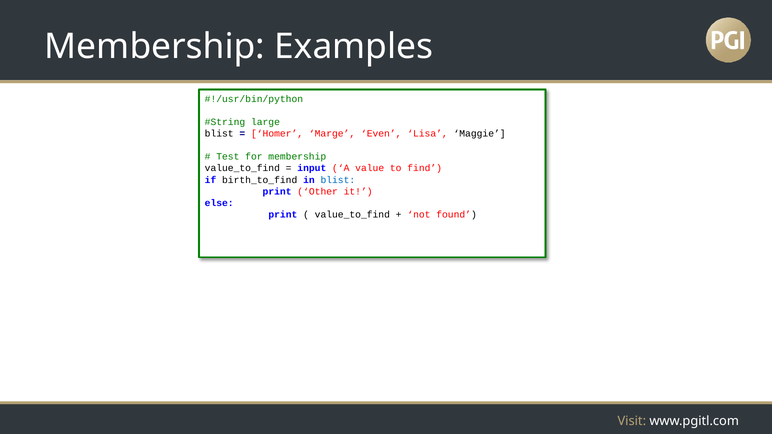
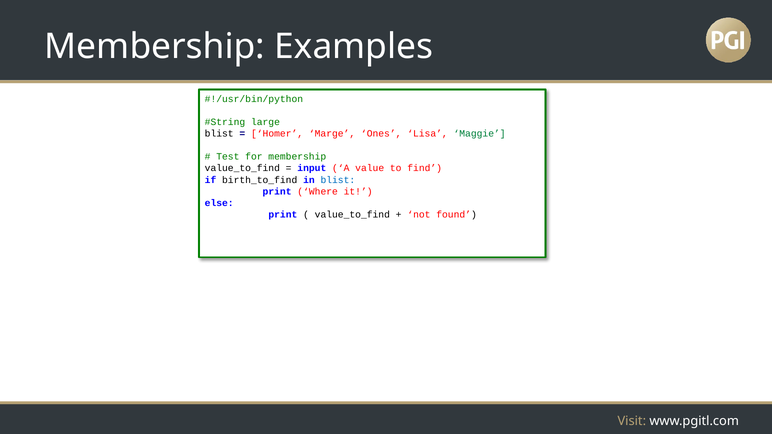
Even: Even -> Ones
Maggie colour: black -> green
Other: Other -> Where
